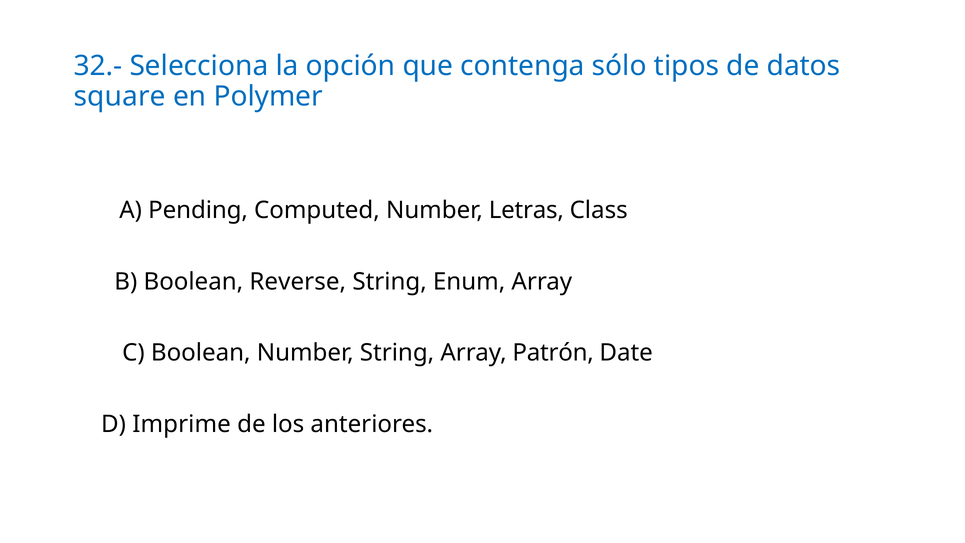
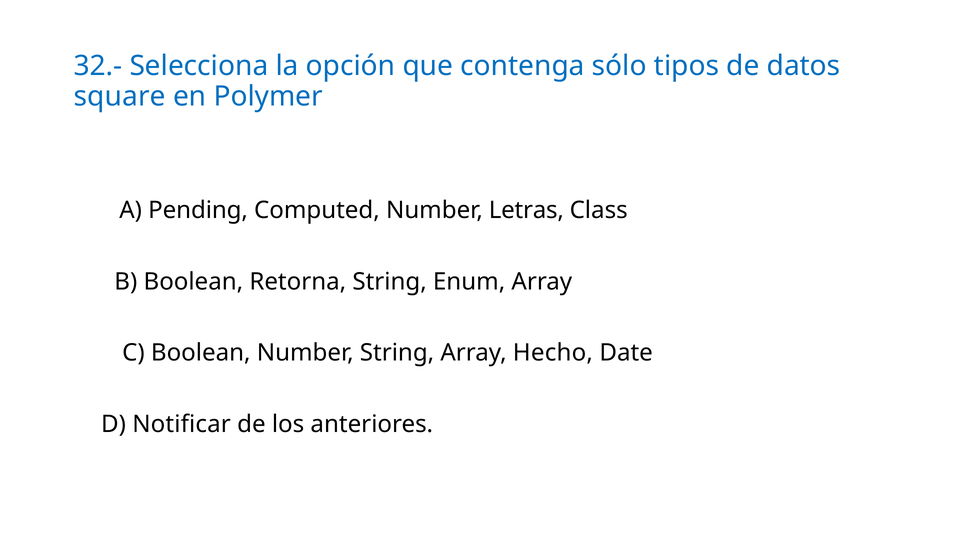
Reverse: Reverse -> Retorna
Patrón: Patrón -> Hecho
Imprime: Imprime -> Notificar
